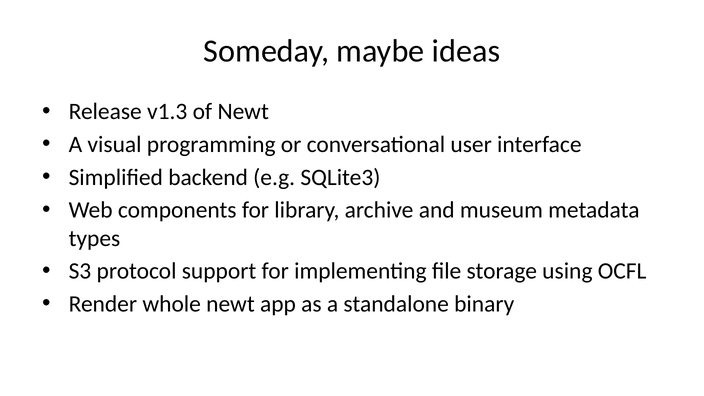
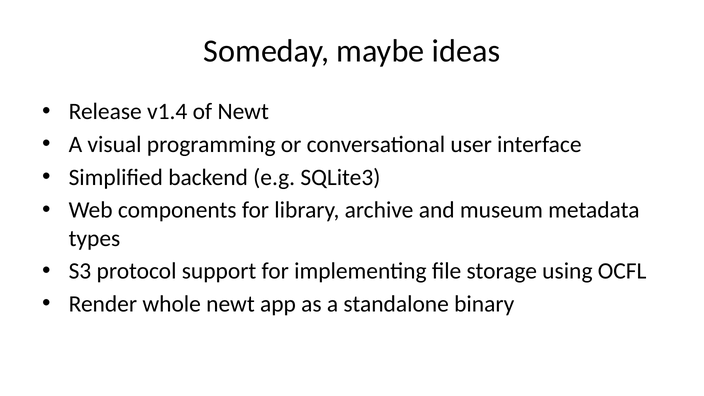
v1.3: v1.3 -> v1.4
